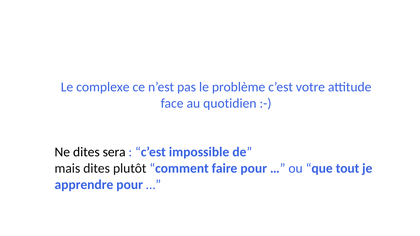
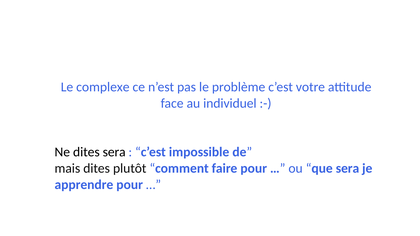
quotidien: quotidien -> individuel
que tout: tout -> sera
